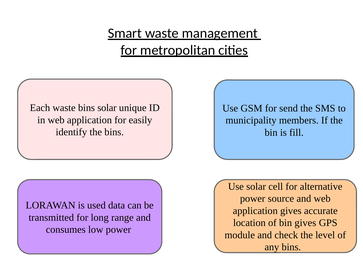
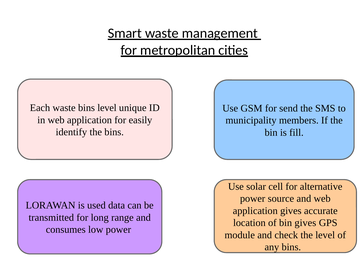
bins solar: solar -> level
